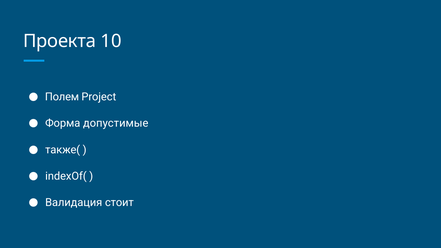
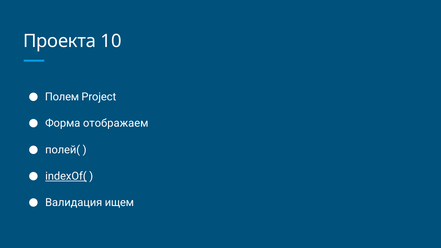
допустимые: допустимые -> отображаем
также(: также( -> полей(
indexOf( underline: none -> present
стоит: стоит -> ищем
